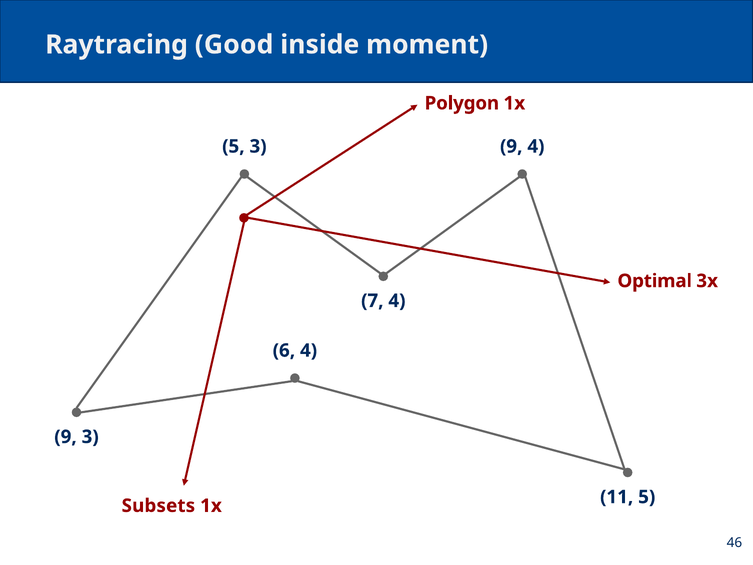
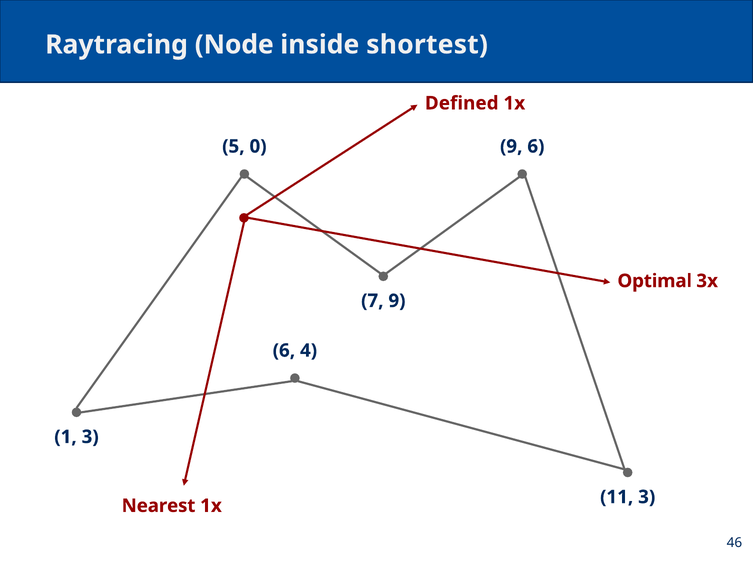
Good: Good -> Node
moment: moment -> shortest
Polygon: Polygon -> Defined
5 3: 3 -> 0
9 4: 4 -> 6
7 4: 4 -> 9
9 at (66, 437): 9 -> 1
11 5: 5 -> 3
Subsets: Subsets -> Nearest
